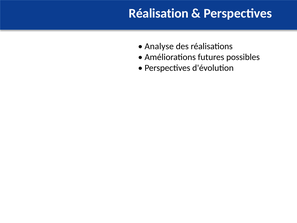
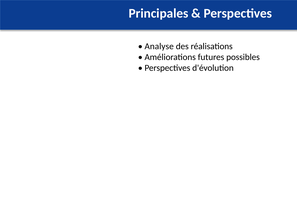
Réalisation: Réalisation -> Principales
